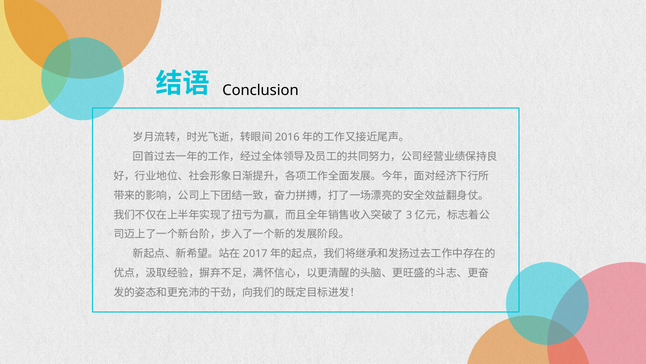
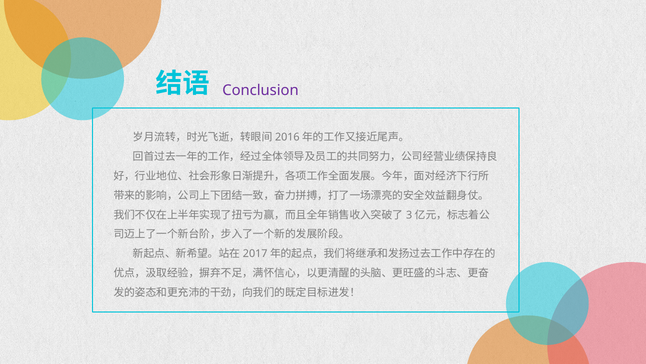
Conclusion colour: black -> purple
